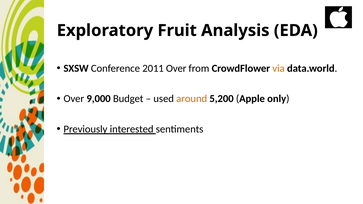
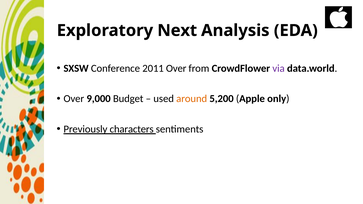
Fruit: Fruit -> Next
via colour: orange -> purple
interested: interested -> characters
